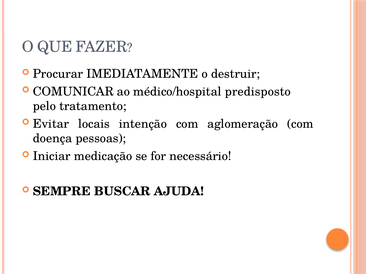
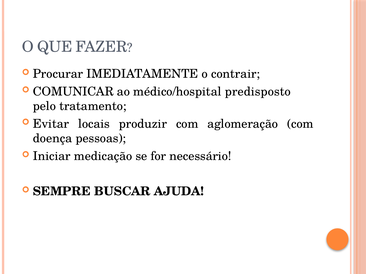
destruir: destruir -> contrair
intenção: intenção -> produzir
